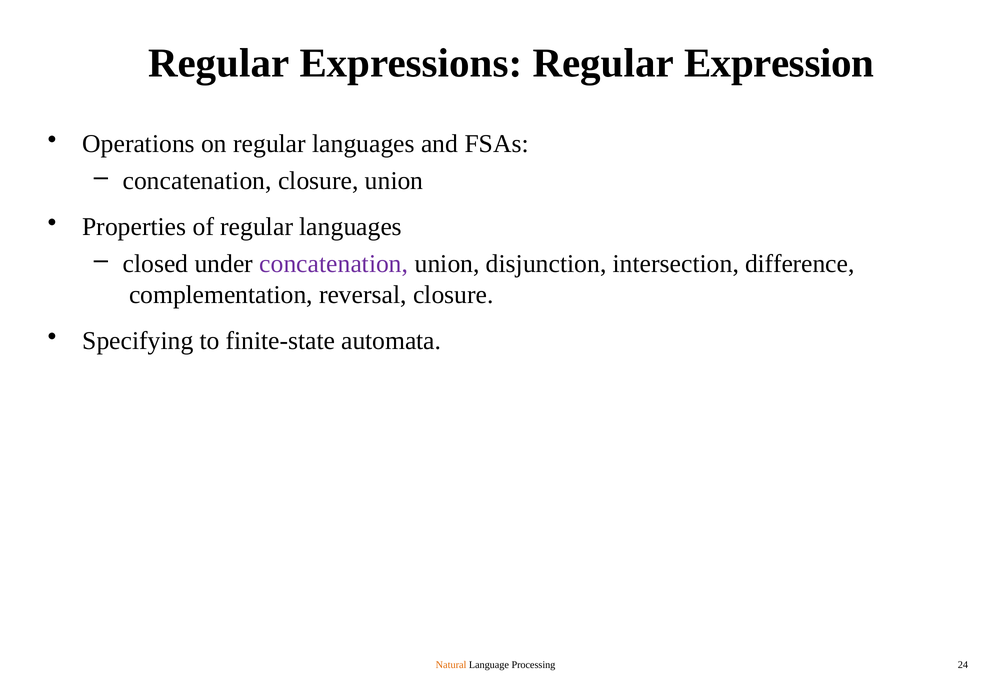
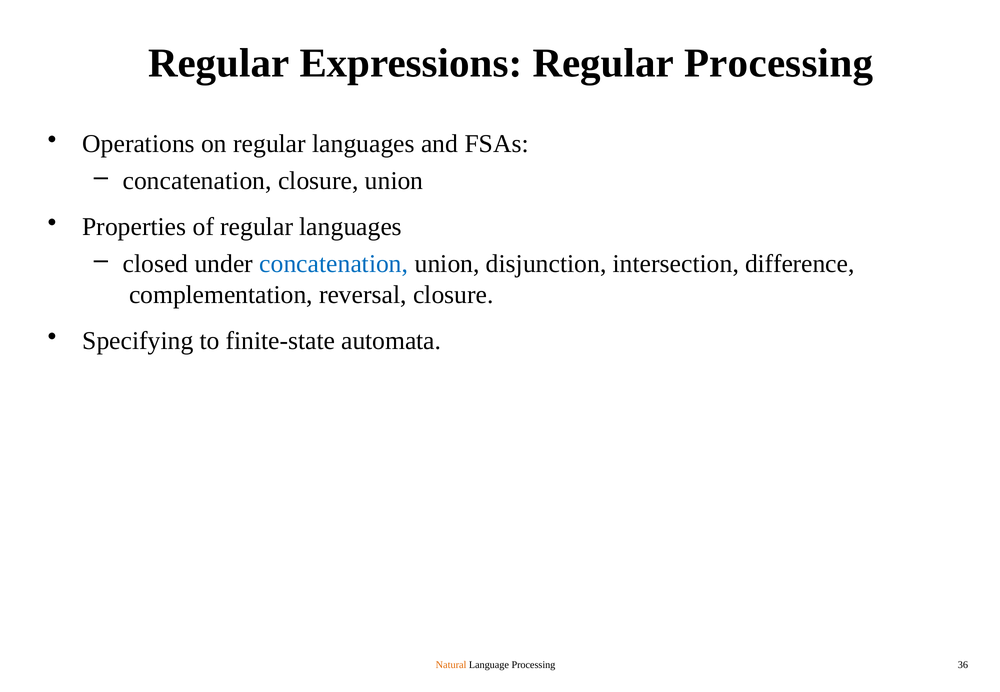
Regular Expression: Expression -> Processing
concatenation at (334, 264) colour: purple -> blue
24: 24 -> 36
